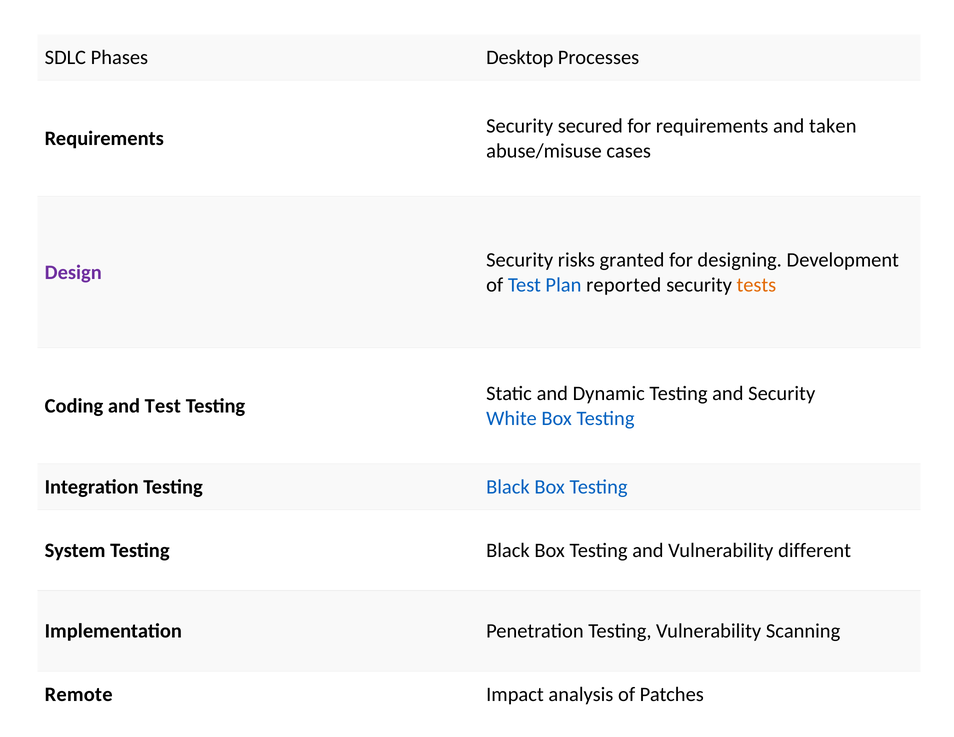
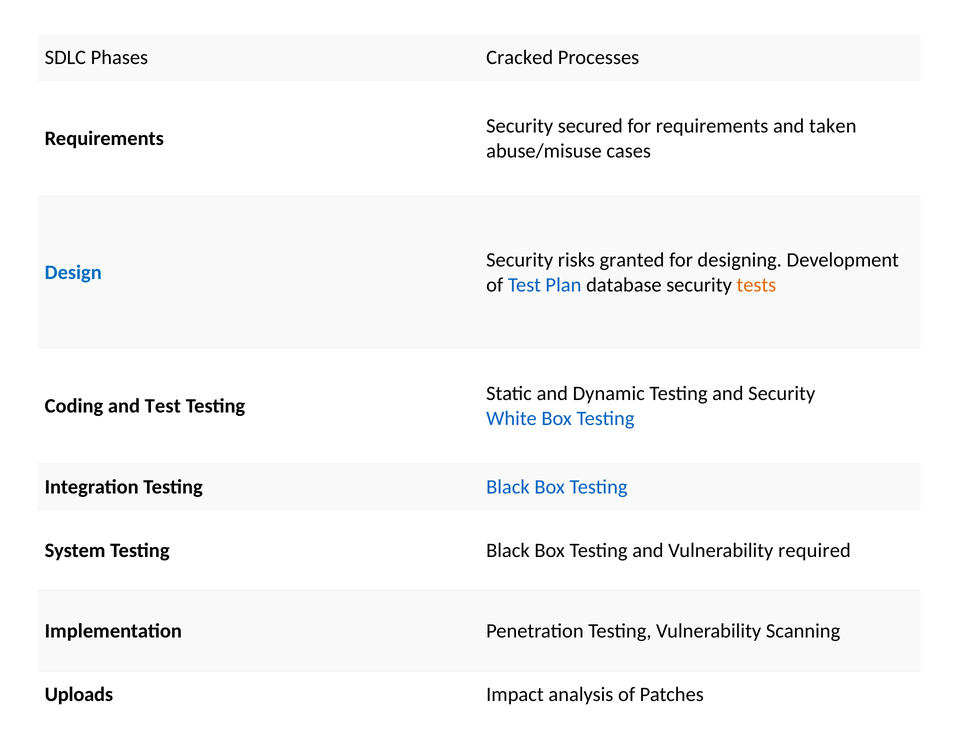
Desktop: Desktop -> Cracked
Design colour: purple -> blue
reported: reported -> database
different: different -> required
Remote: Remote -> Uploads
